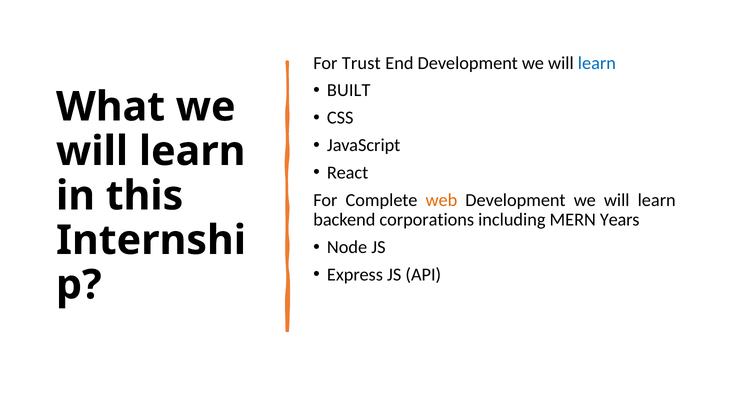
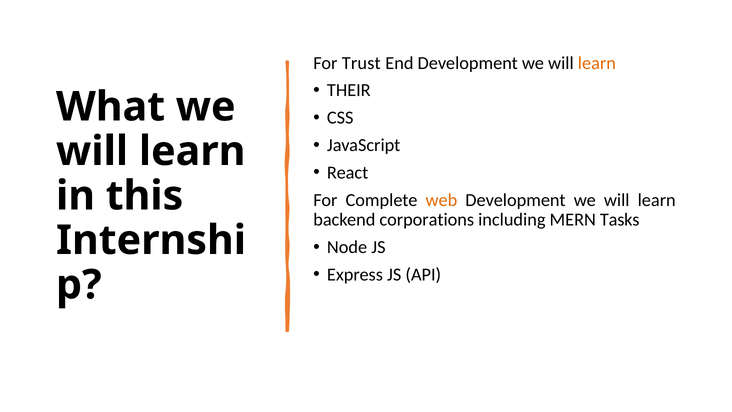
learn at (597, 63) colour: blue -> orange
BUILT: BUILT -> THEIR
Years: Years -> Tasks
